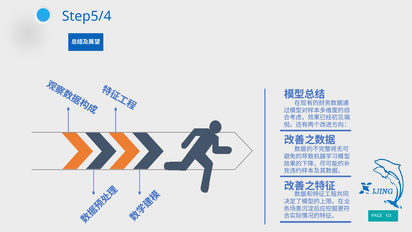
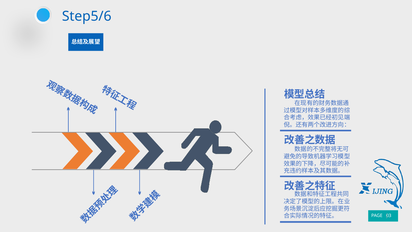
Step5/4: Step5/4 -> Step5/6
